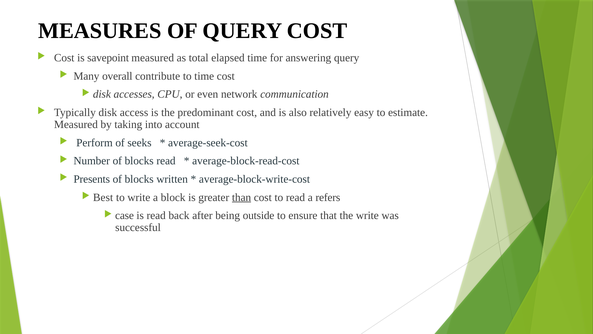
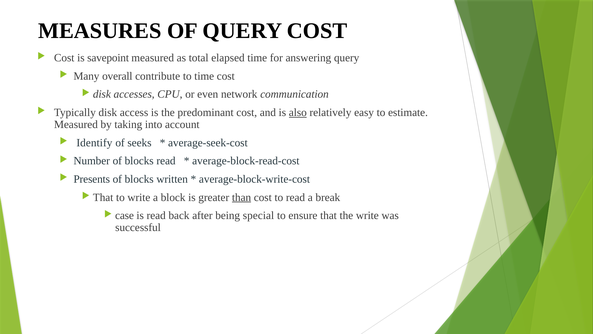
also underline: none -> present
Perform: Perform -> Identify
Best at (103, 197): Best -> That
refers: refers -> break
outside: outside -> special
